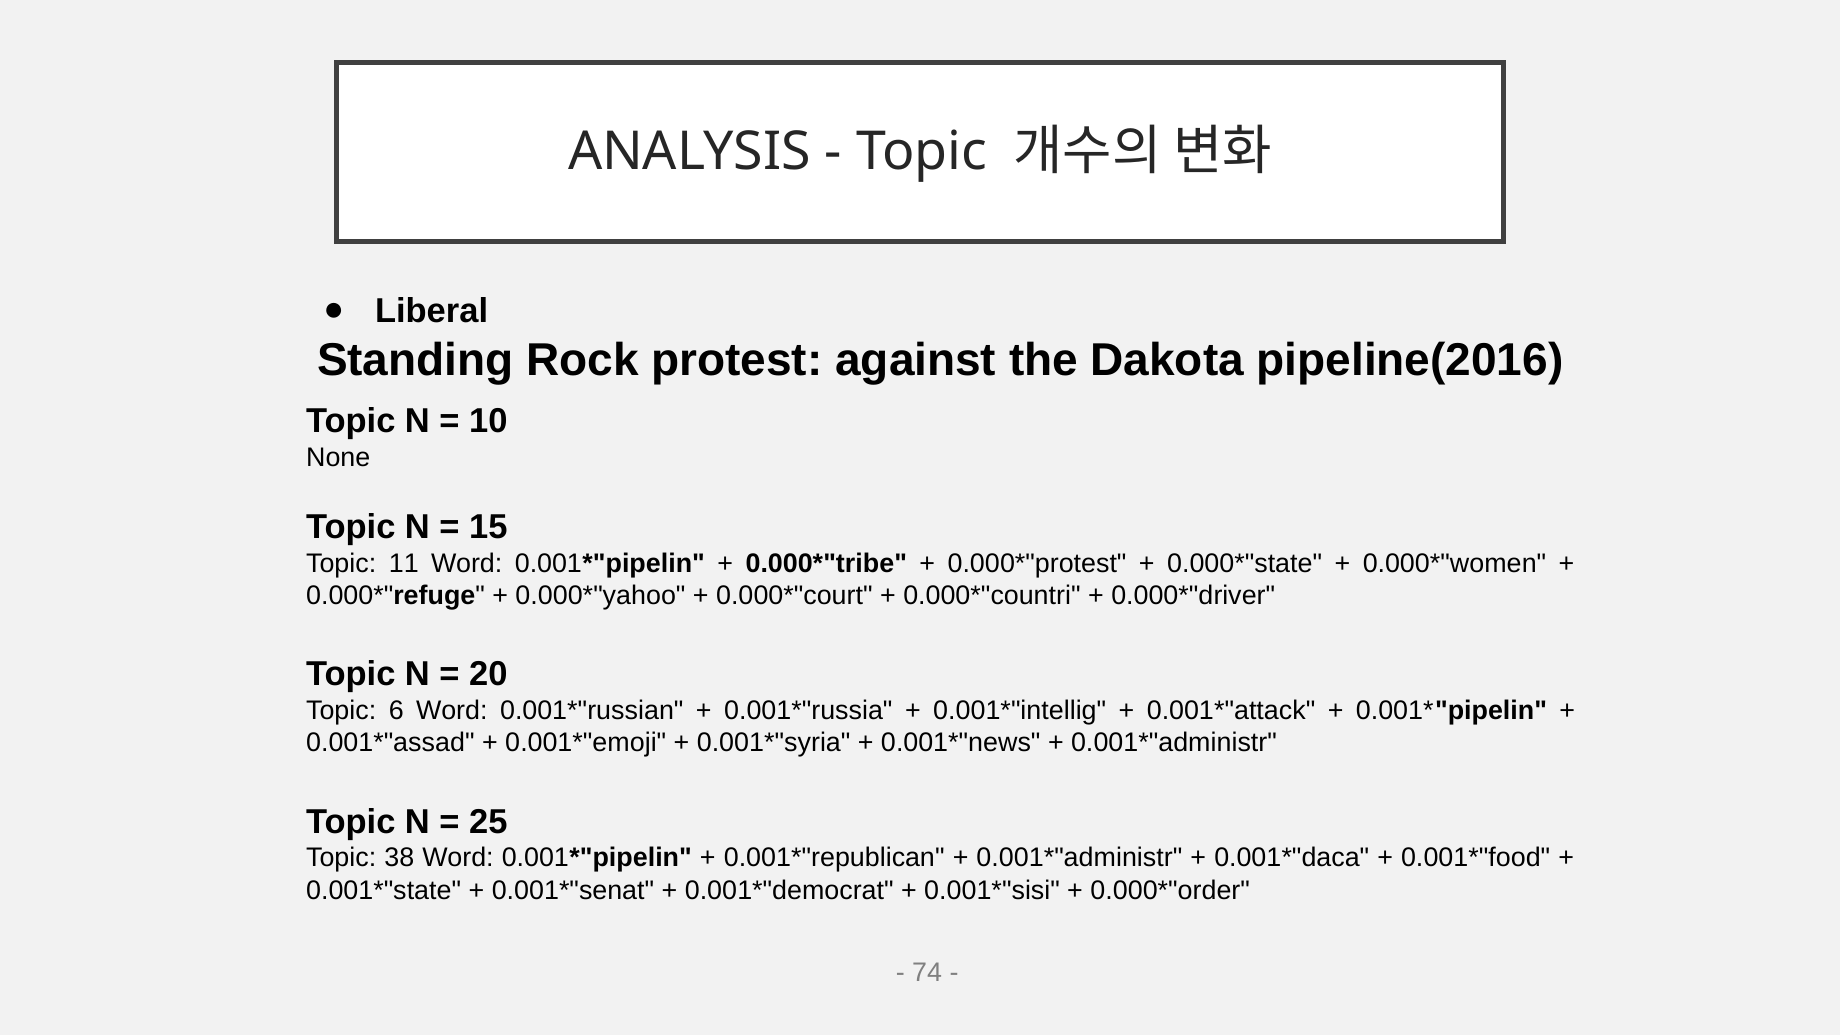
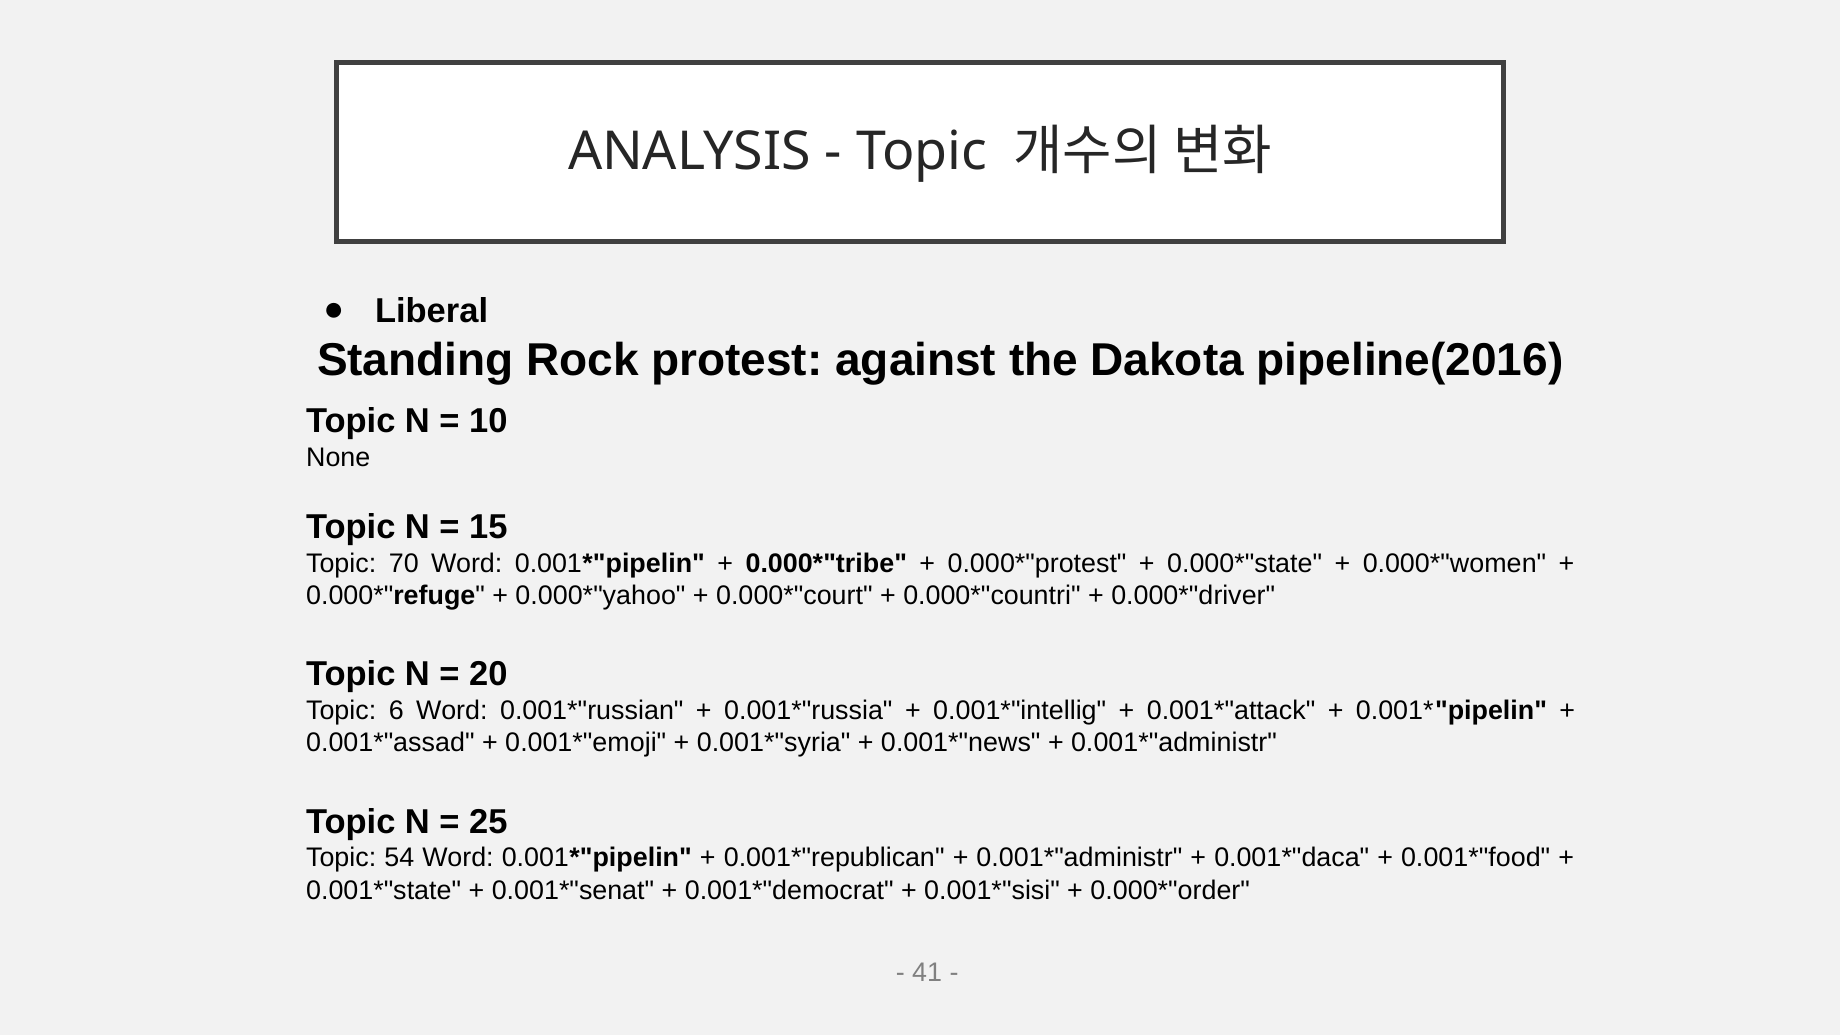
11: 11 -> 70
38: 38 -> 54
74: 74 -> 41
